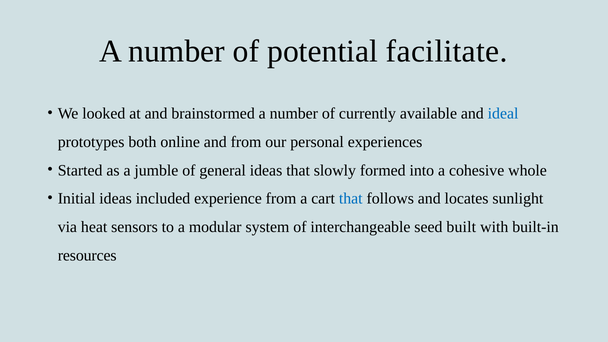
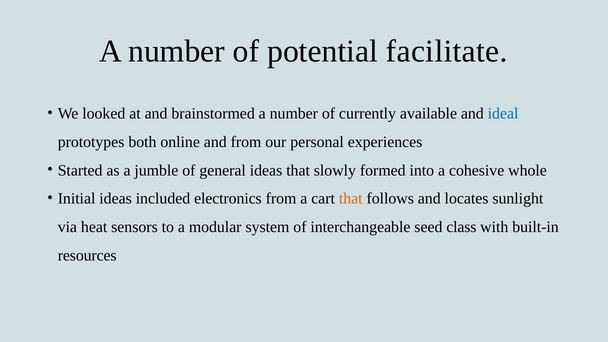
experience: experience -> electronics
that at (351, 199) colour: blue -> orange
built: built -> class
